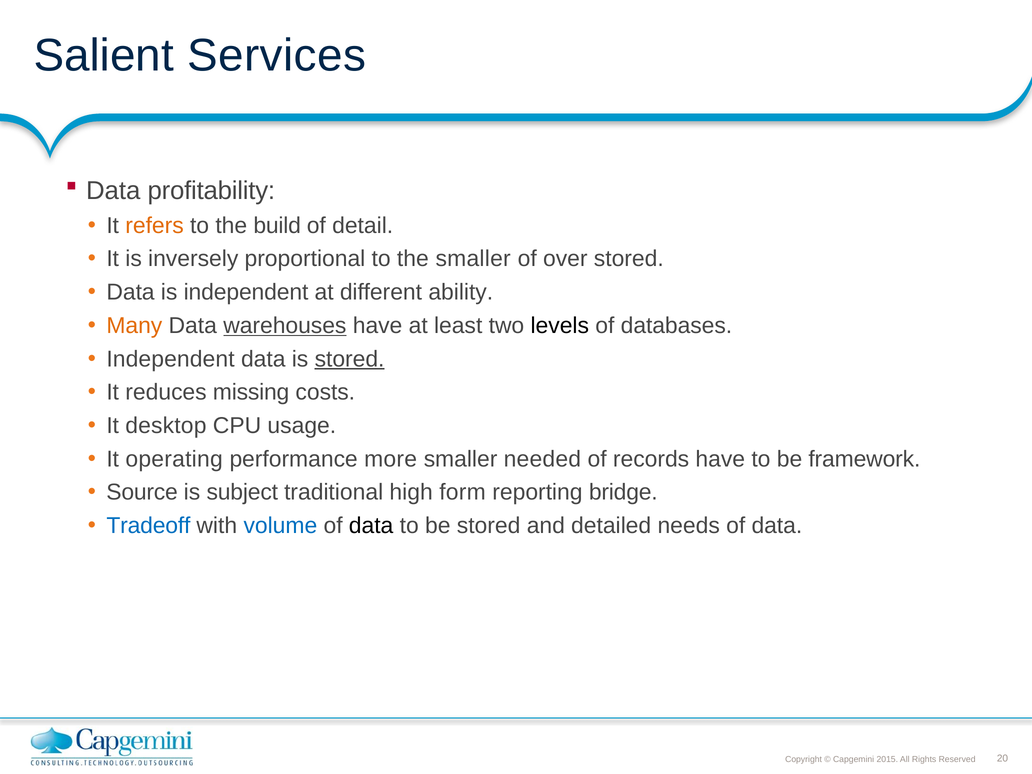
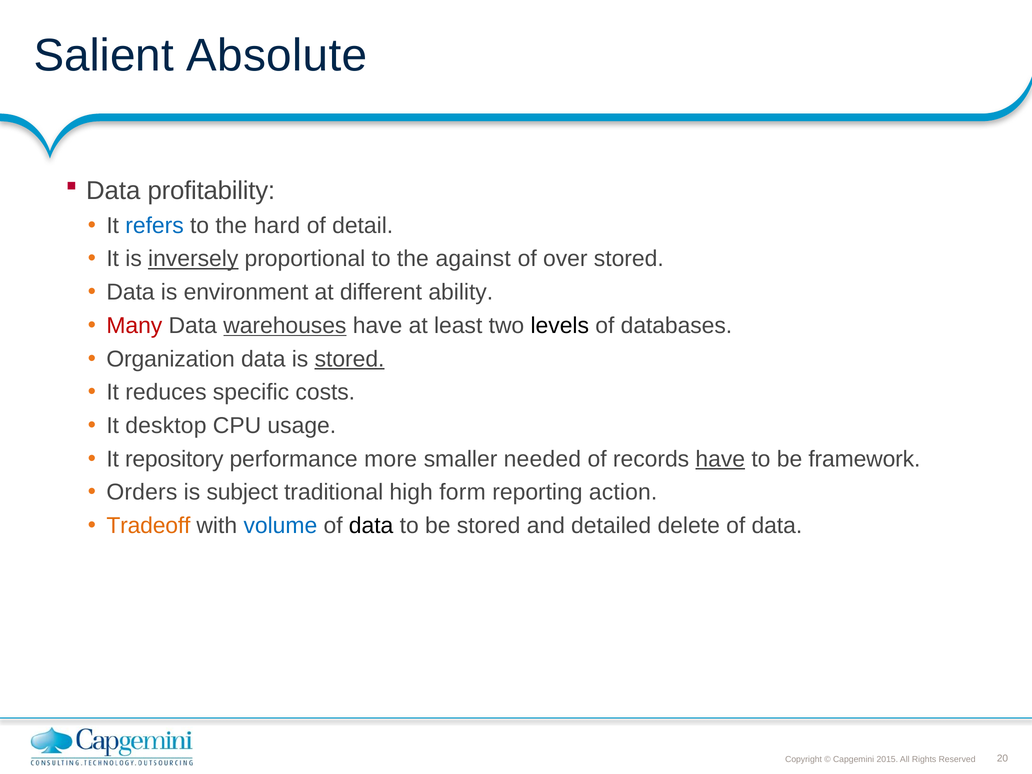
Services: Services -> Absolute
refers colour: orange -> blue
build: build -> hard
inversely underline: none -> present
the smaller: smaller -> against
is independent: independent -> environment
Many colour: orange -> red
Independent at (171, 359): Independent -> Organization
missing: missing -> specific
operating: operating -> repository
have at (720, 459) underline: none -> present
Source: Source -> Orders
bridge: bridge -> action
Tradeoff colour: blue -> orange
needs: needs -> delete
